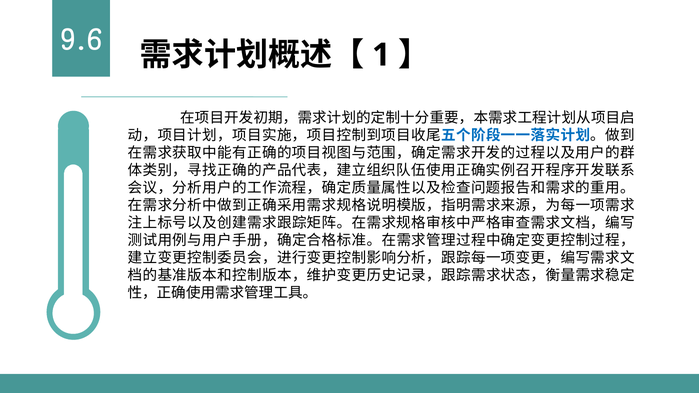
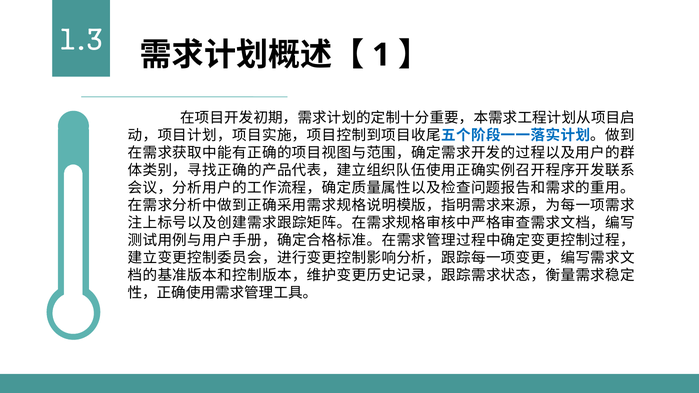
9.6: 9.6 -> 1.3
